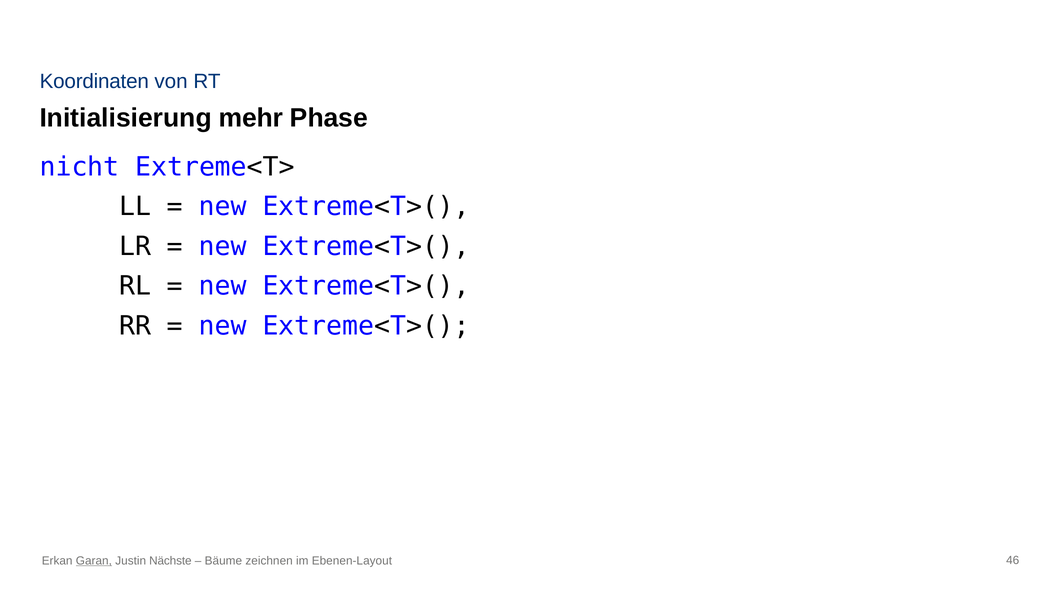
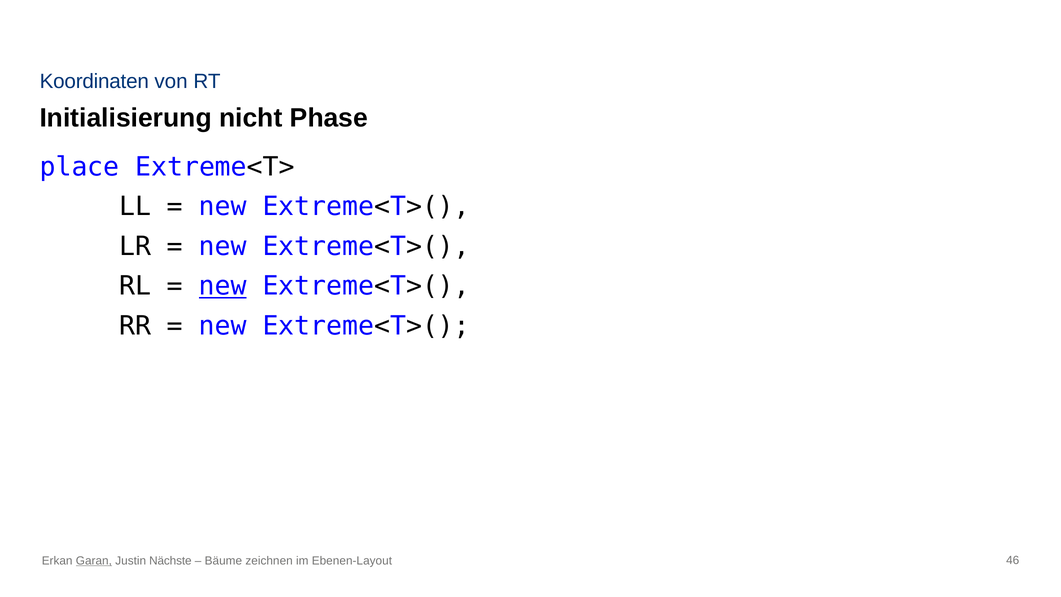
mehr: mehr -> nicht
nicht: nicht -> place
new at (223, 286) underline: none -> present
